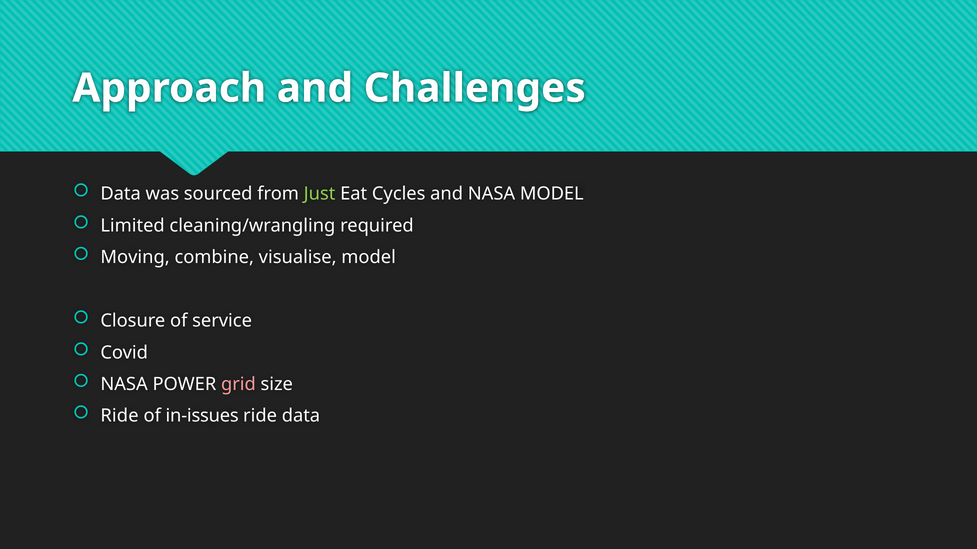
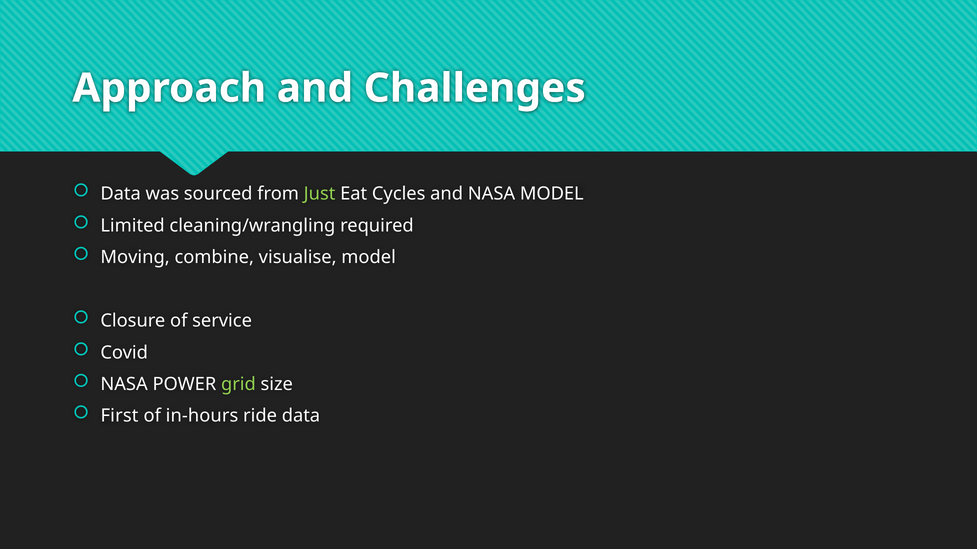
grid colour: pink -> light green
Ride at (120, 416): Ride -> First
in-issues: in-issues -> in-hours
